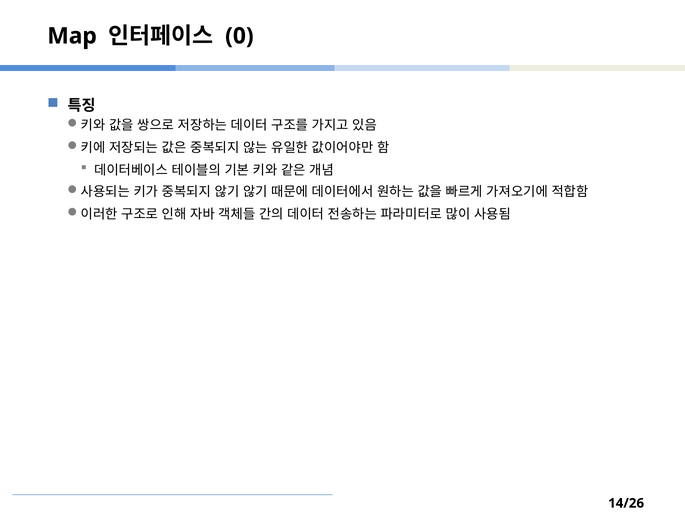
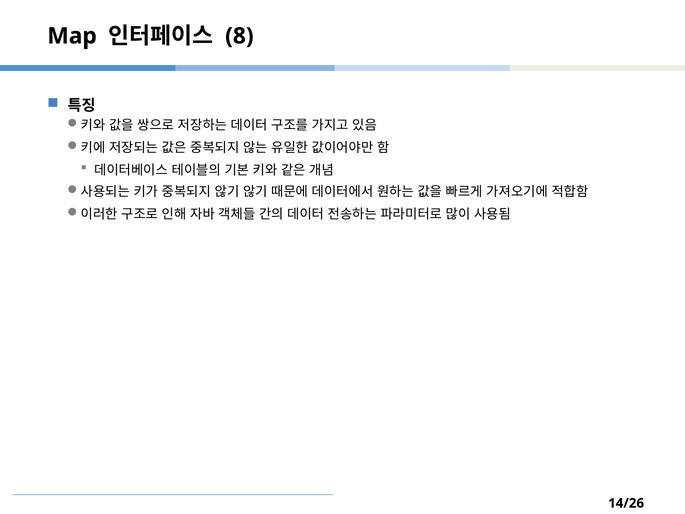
0: 0 -> 8
